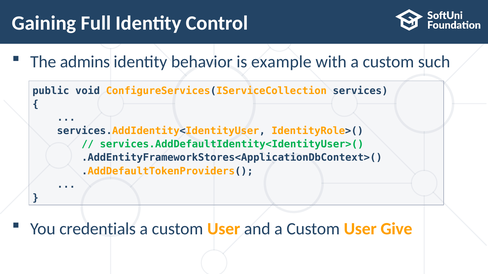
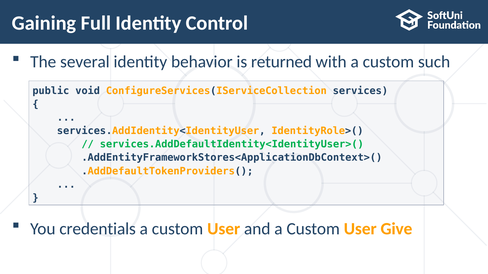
admins: admins -> several
example: example -> returned
